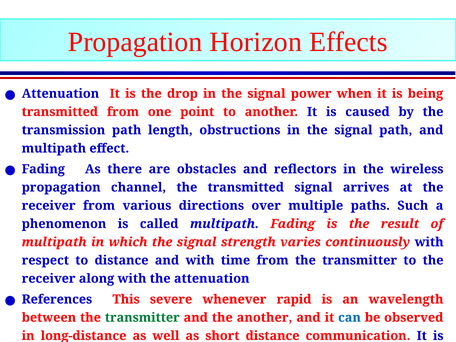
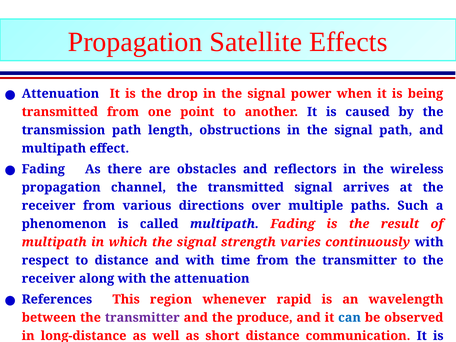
Horizon: Horizon -> Satellite
severe: severe -> region
transmitter at (142, 318) colour: green -> purple
the another: another -> produce
